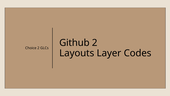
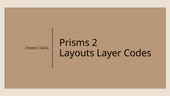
Github: Github -> Prisms
